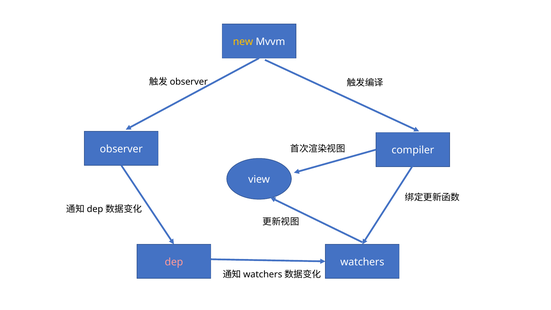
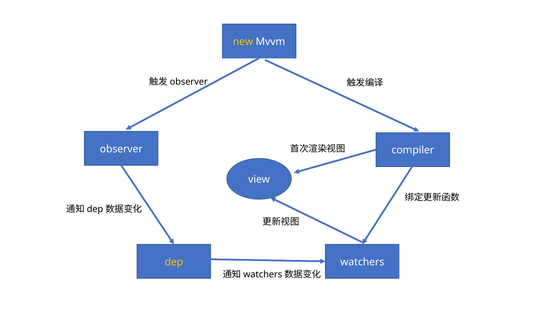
dep colour: pink -> yellow
